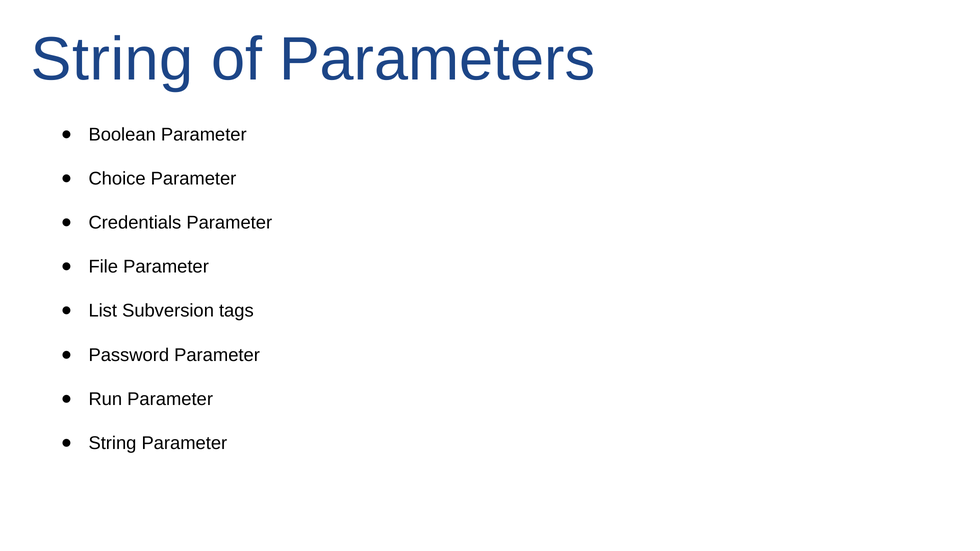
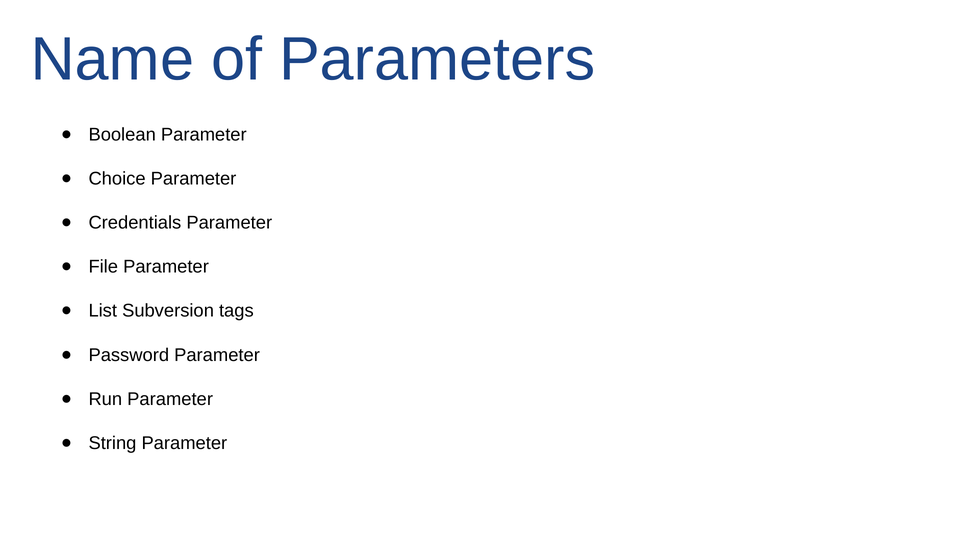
String at (112, 60): String -> Name
